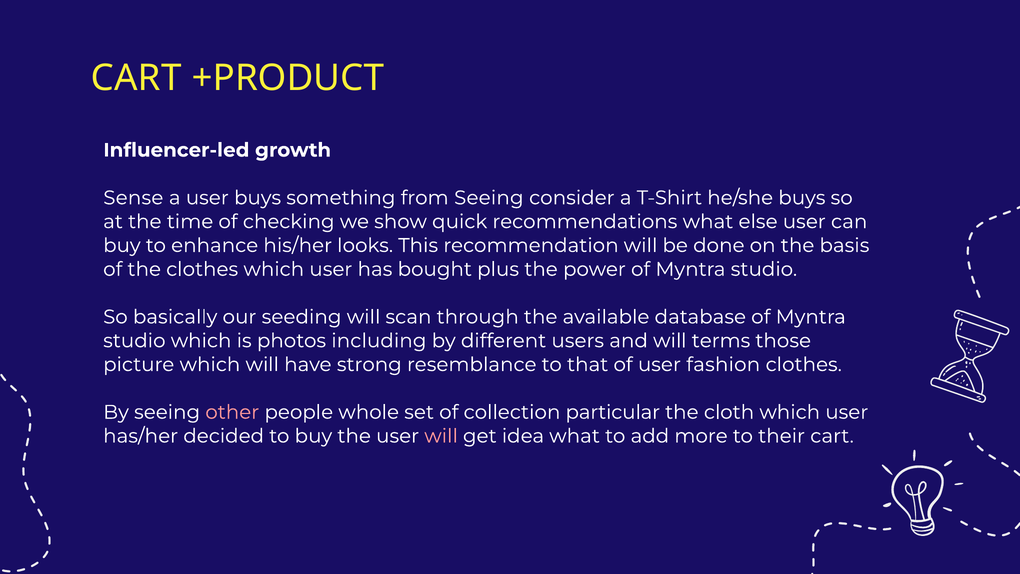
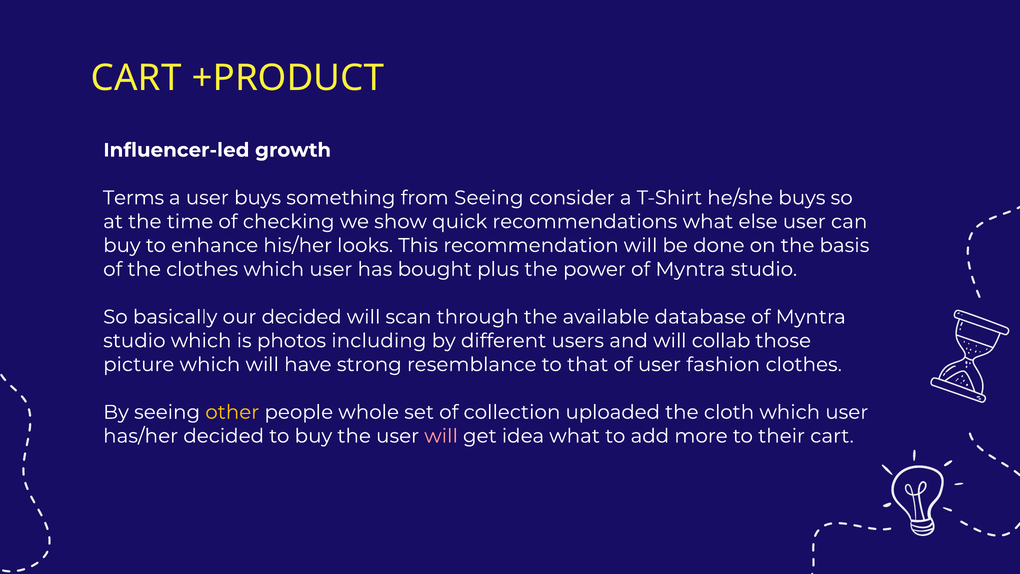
Sense: Sense -> Terms
our seeding: seeding -> decided
terms: terms -> collab
other colour: pink -> yellow
particular: particular -> uploaded
